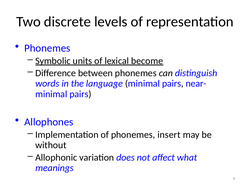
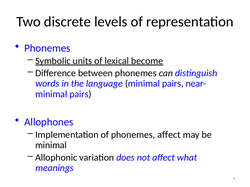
phonemes insert: insert -> affect
without at (51, 146): without -> minimal
